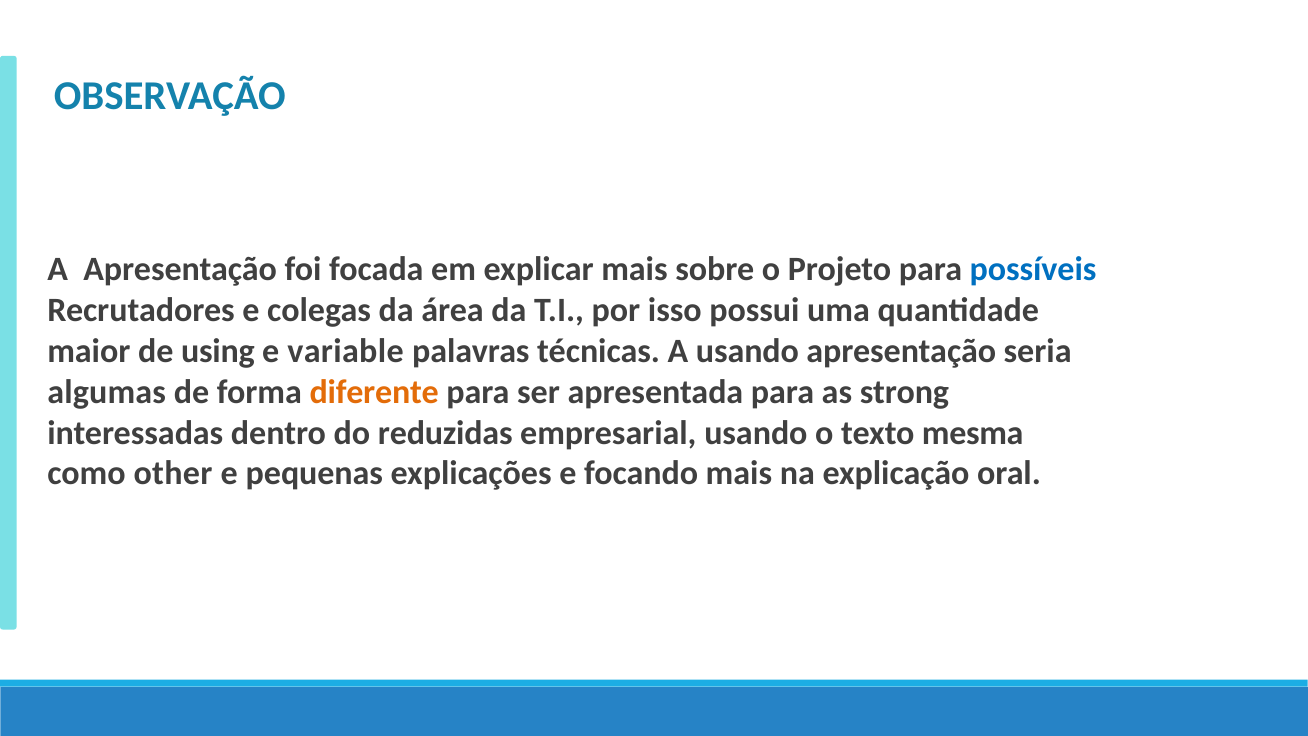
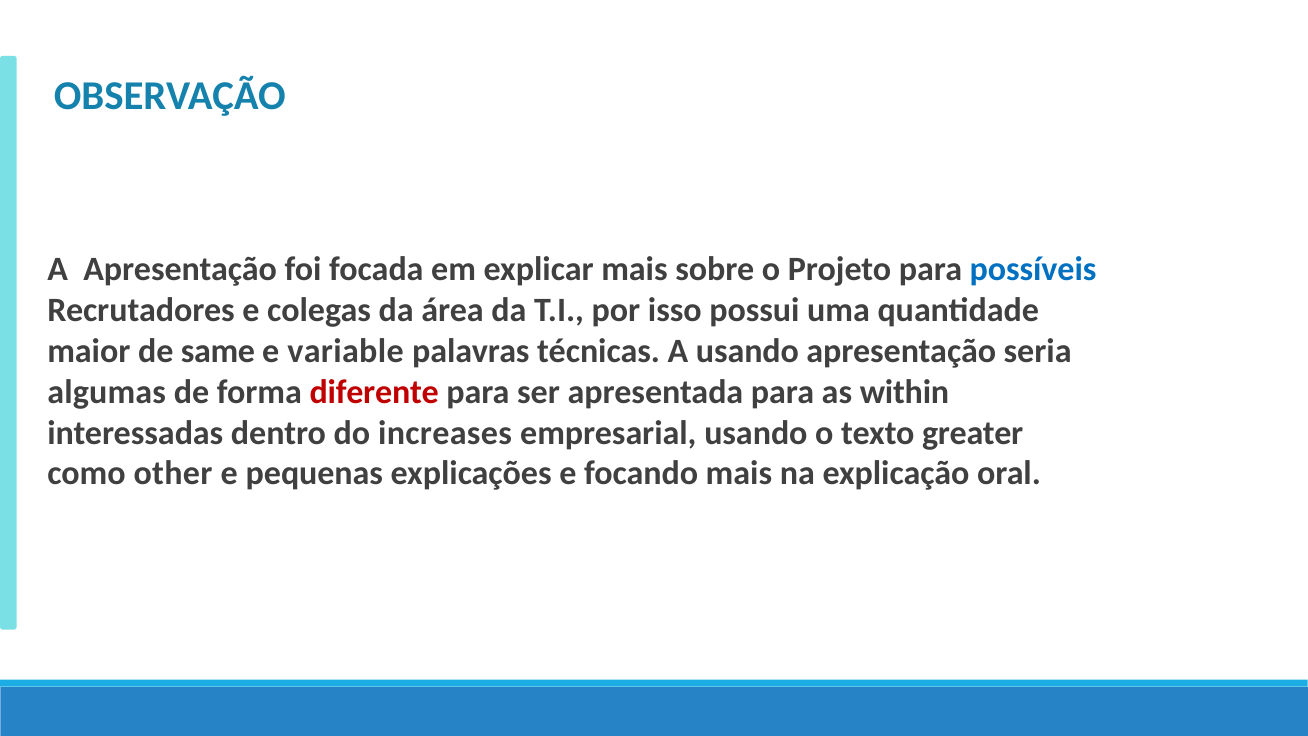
using: using -> same
diferente colour: orange -> red
strong: strong -> within
reduzidas: reduzidas -> increases
mesma: mesma -> greater
